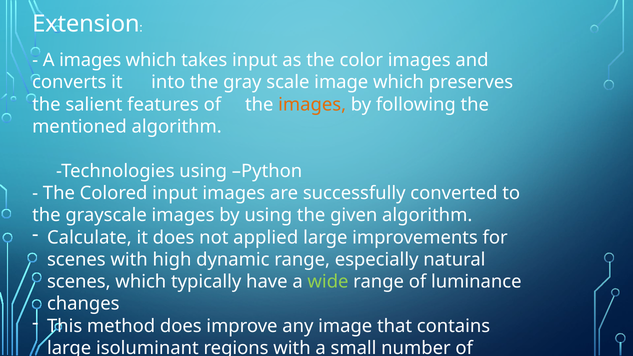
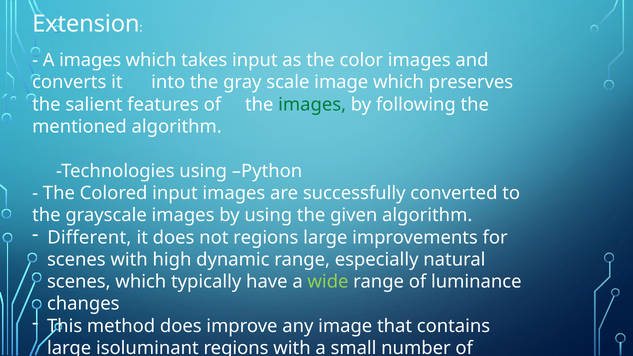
images at (312, 104) colour: orange -> green
Calculate at (89, 237): Calculate -> Different
not applied: applied -> regions
